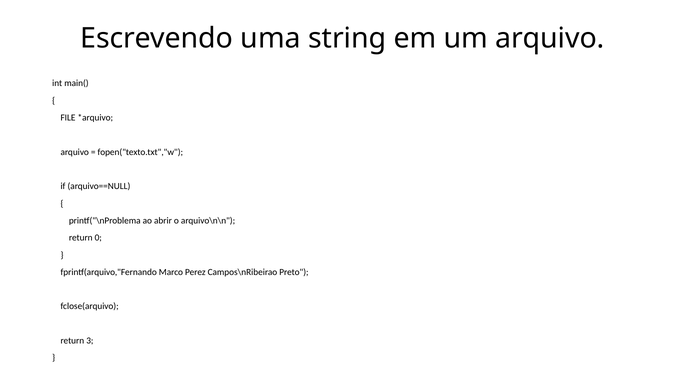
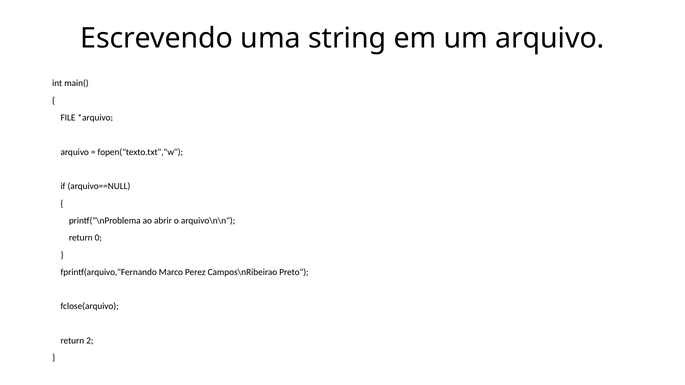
3: 3 -> 2
